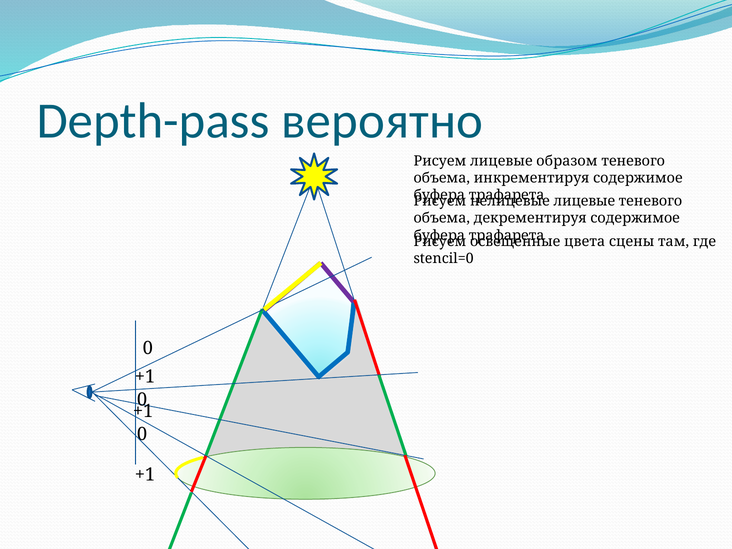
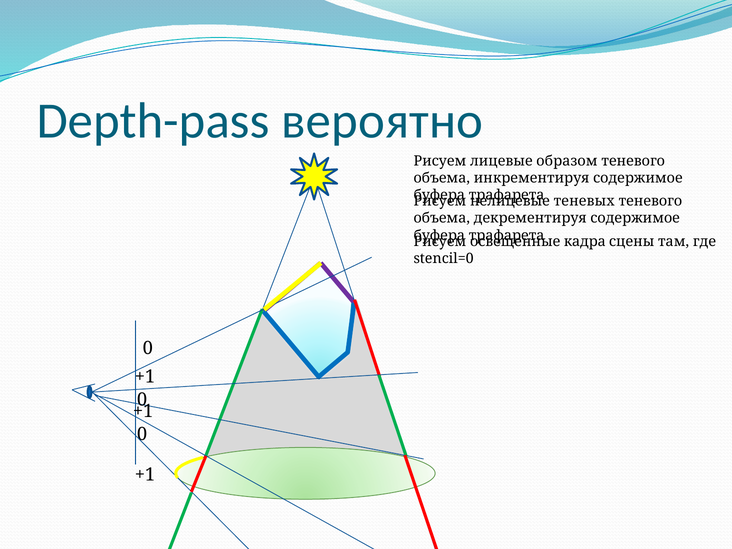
лицевые at (584, 201): лицевые -> теневых
цвета: цвета -> кадра
